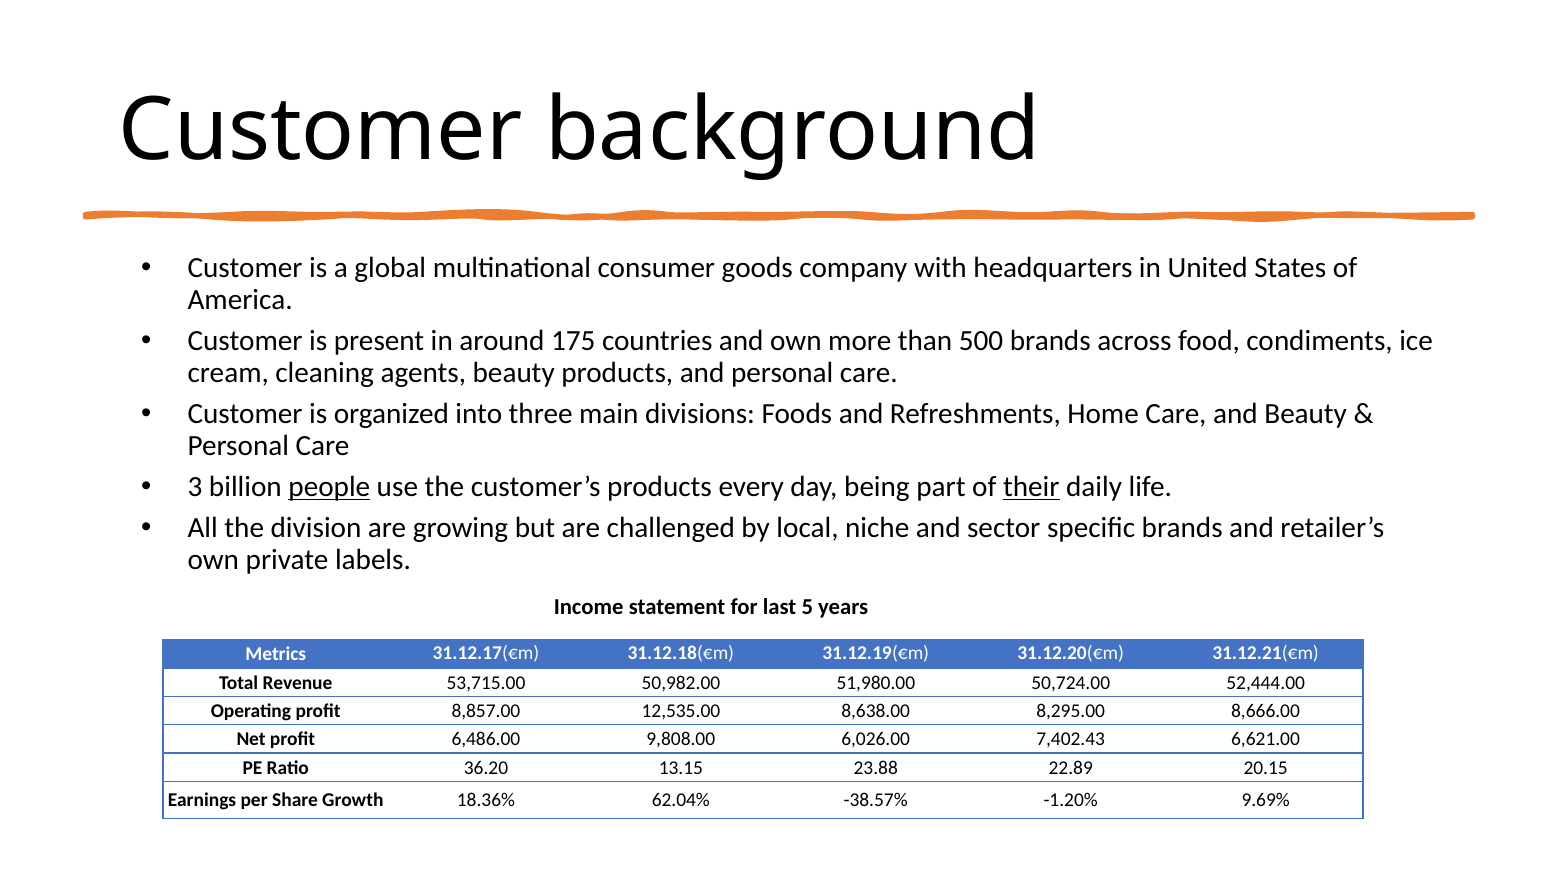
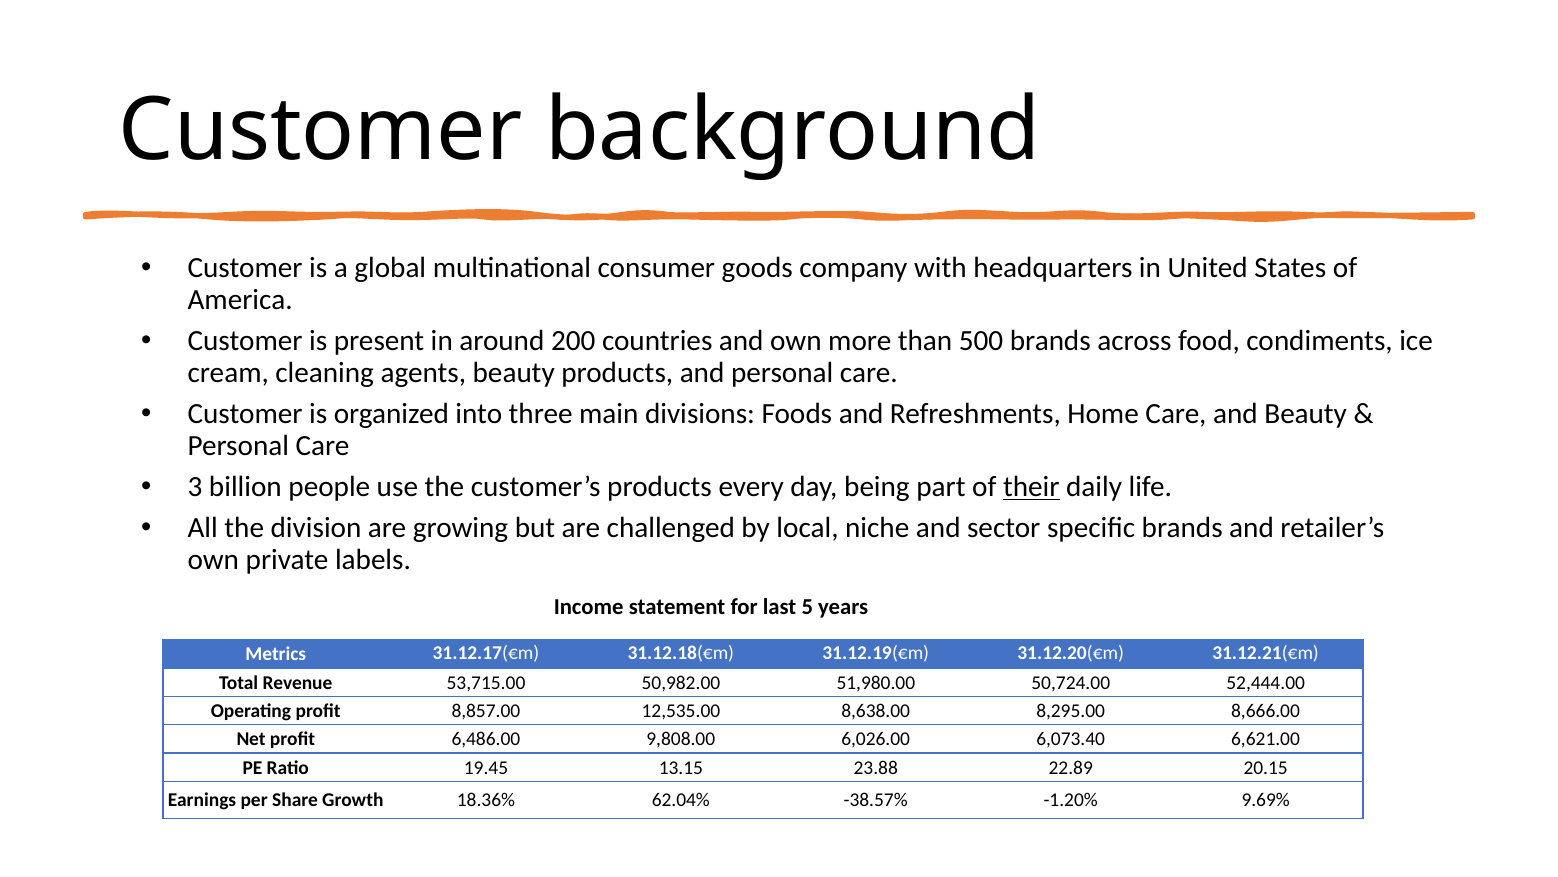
175: 175 -> 200
people underline: present -> none
7,402.43: 7,402.43 -> 6,073.40
36.20: 36.20 -> 19.45
